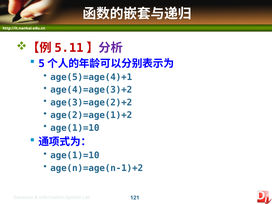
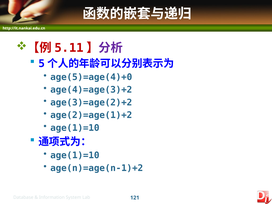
age(5)=age(4)+1: age(5)=age(4)+1 -> age(5)=age(4)+0
